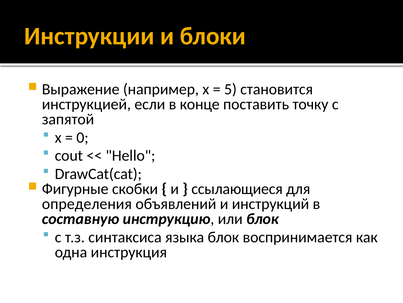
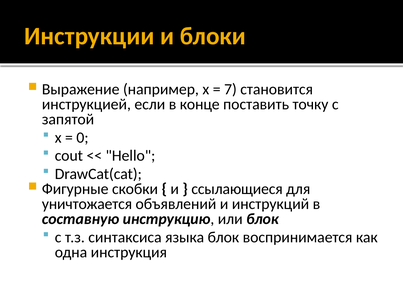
5: 5 -> 7
определения: определения -> уничтожается
